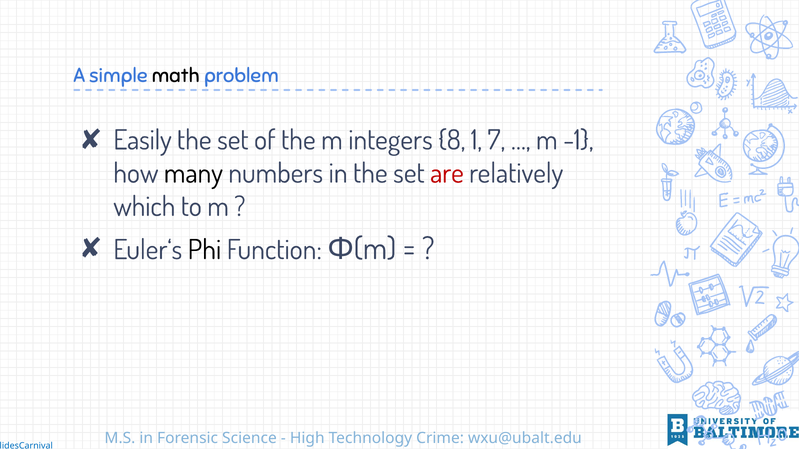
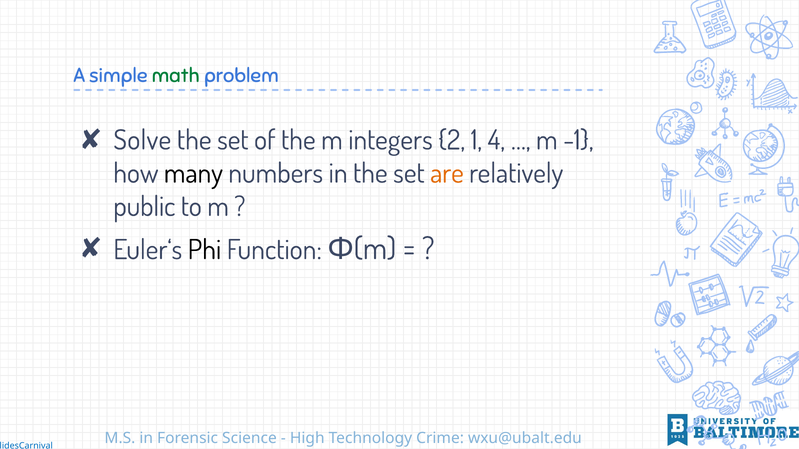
math colour: black -> green
Easily: Easily -> Solve
8: 8 -> 2
7: 7 -> 4
are colour: red -> orange
which: which -> public
